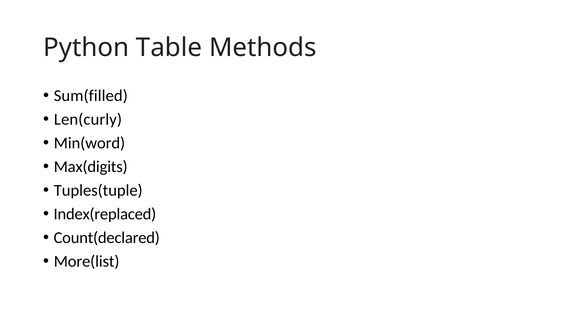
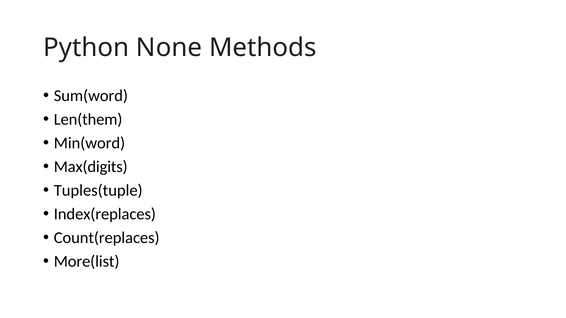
Table: Table -> None
Sum(filled: Sum(filled -> Sum(word
Len(curly: Len(curly -> Len(them
Index(replaced: Index(replaced -> Index(replaces
Count(declared: Count(declared -> Count(replaces
